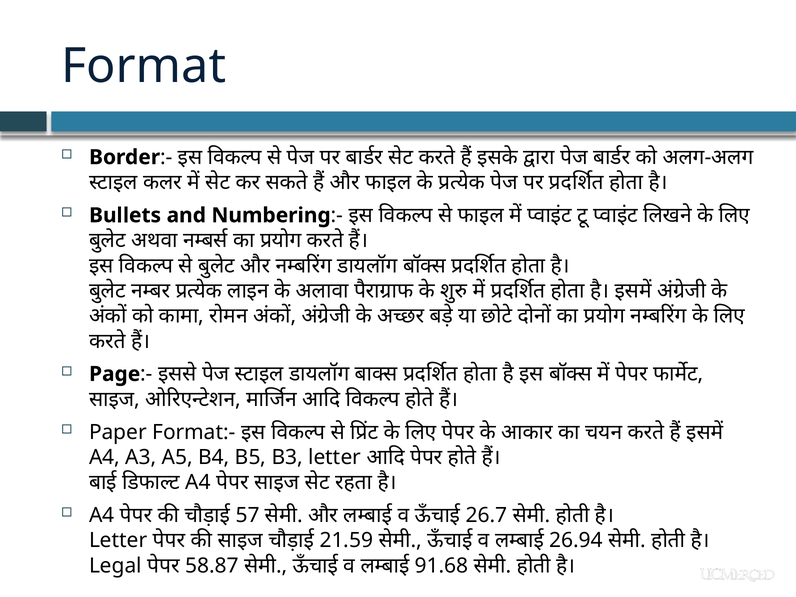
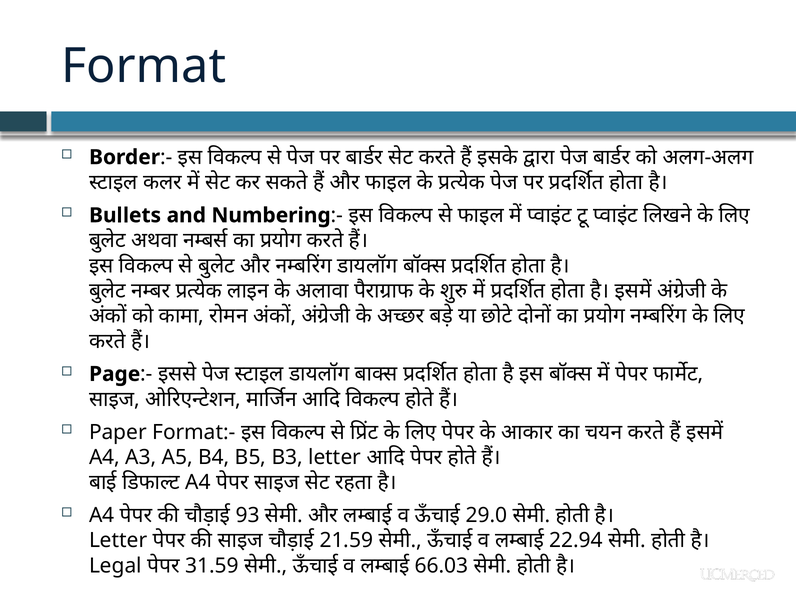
57: 57 -> 93
26.7: 26.7 -> 29.0
26.94: 26.94 -> 22.94
58.87: 58.87 -> 31.59
91.68: 91.68 -> 66.03
